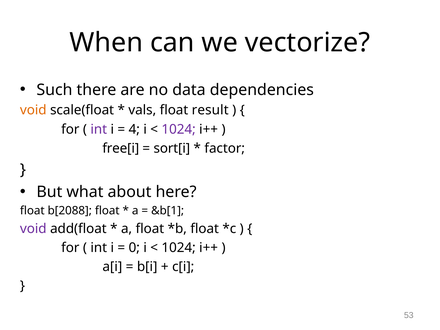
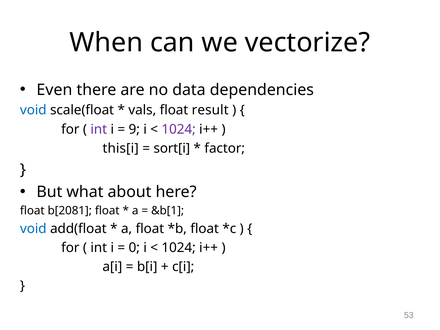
Such: Such -> Even
void at (33, 110) colour: orange -> blue
4: 4 -> 9
free[i: free[i -> this[i
b[2088: b[2088 -> b[2081
void at (33, 229) colour: purple -> blue
